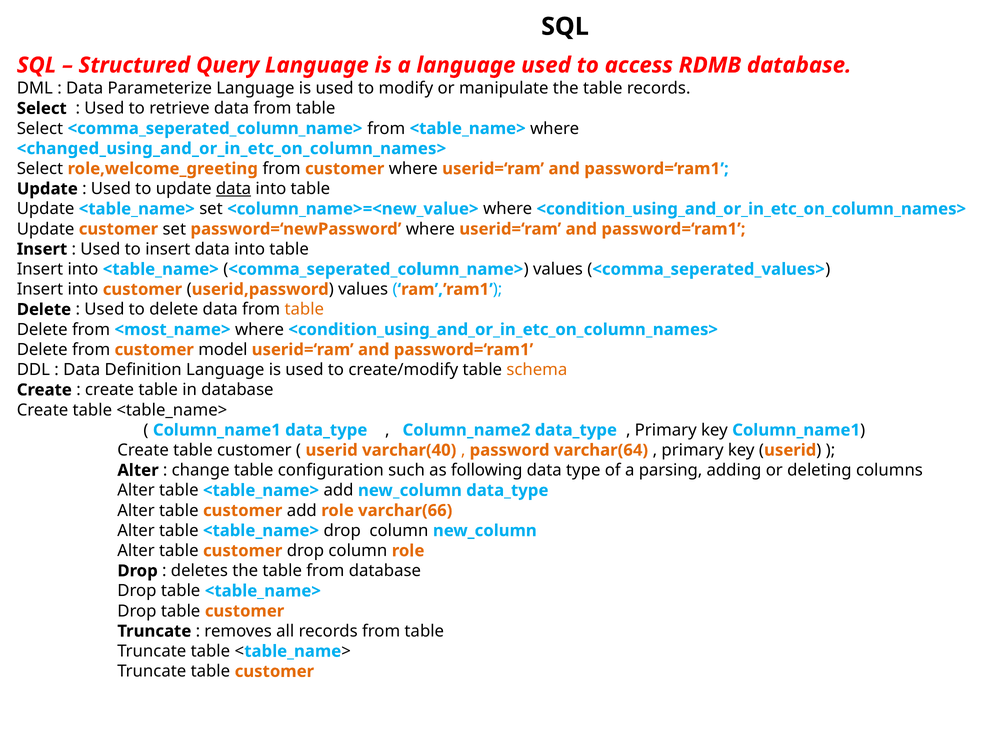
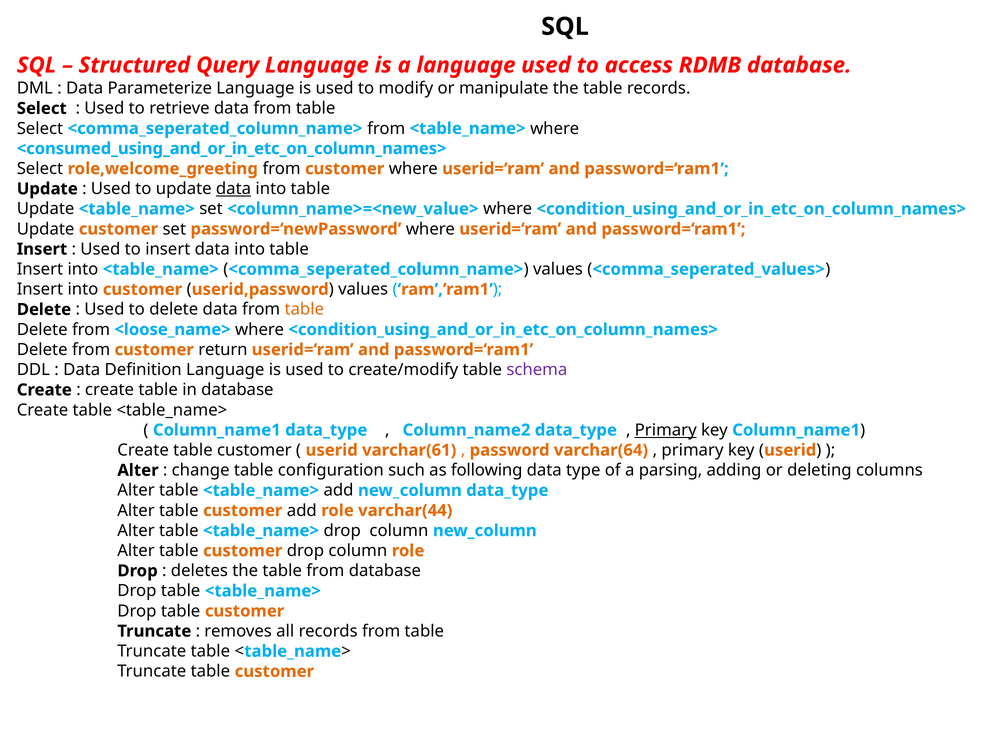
<changed_using_and_or_in_etc_on_column_names>: <changed_using_and_or_in_etc_on_column_names> -> <consumed_using_and_or_in_etc_on_column_names>
<most_name>: <most_name> -> <loose_name>
model: model -> return
schema colour: orange -> purple
Primary at (666, 430) underline: none -> present
varchar(40: varchar(40 -> varchar(61
varchar(66: varchar(66 -> varchar(44
